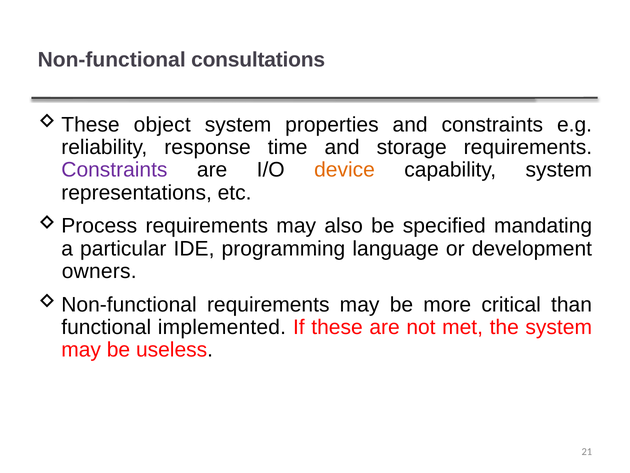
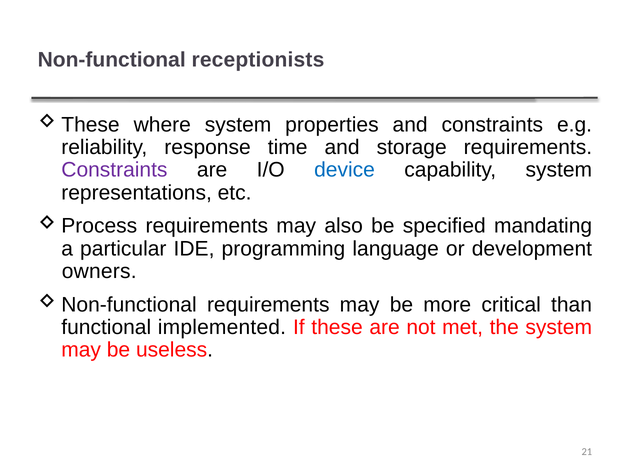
consultations: consultations -> receptionists
object: object -> where
device colour: orange -> blue
